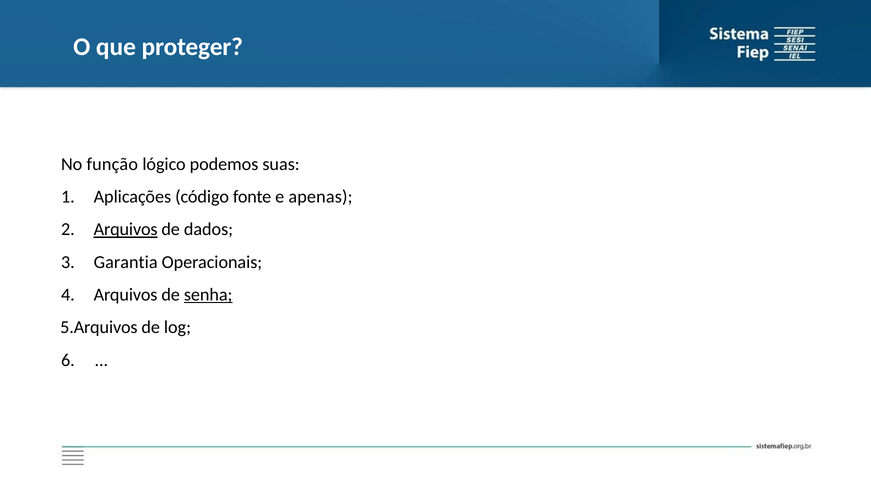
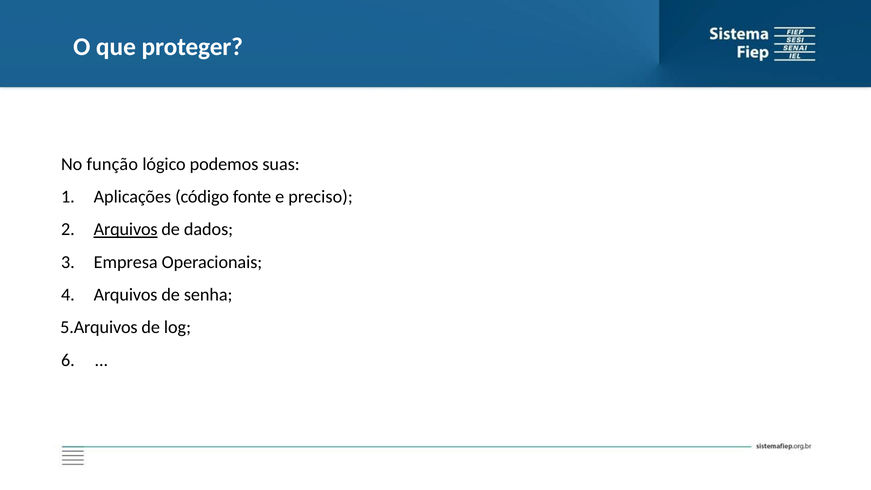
apenas: apenas -> preciso
Garantia: Garantia -> Empresa
senha underline: present -> none
